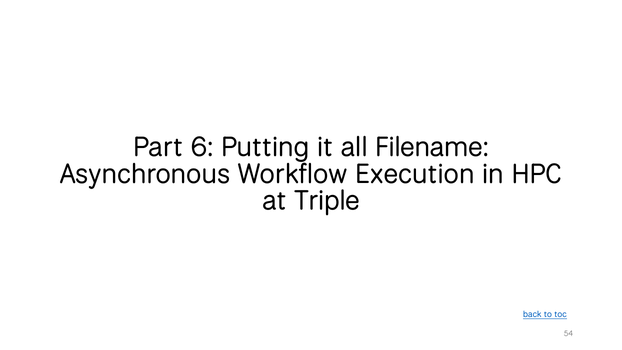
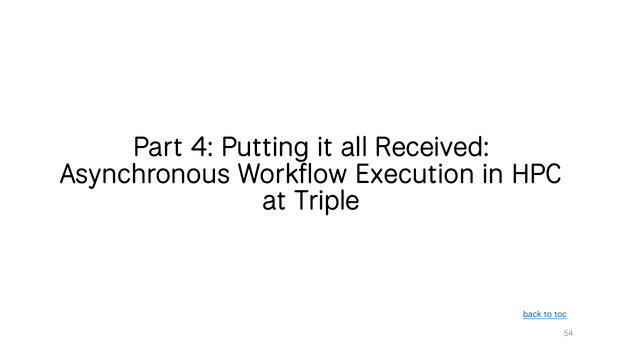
6: 6 -> 4
Filename: Filename -> Received
